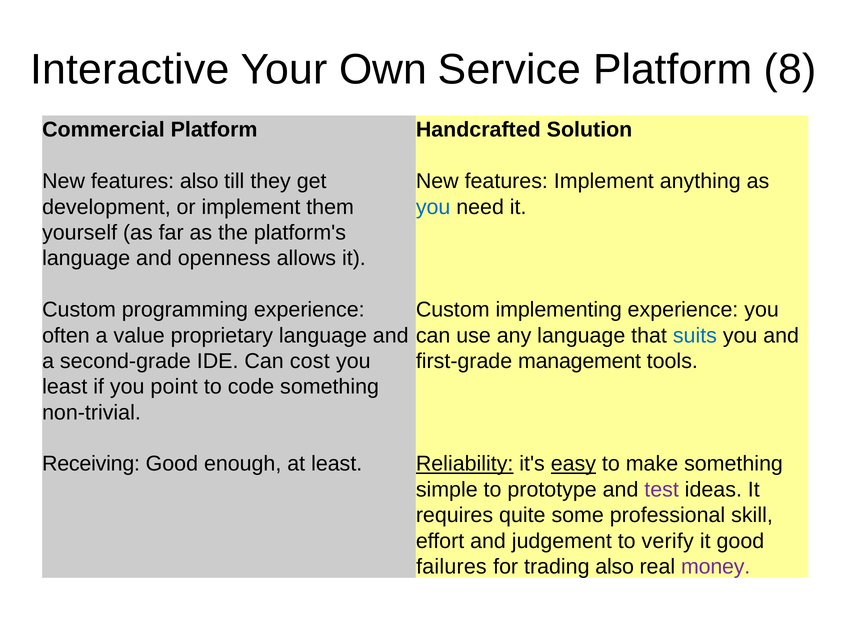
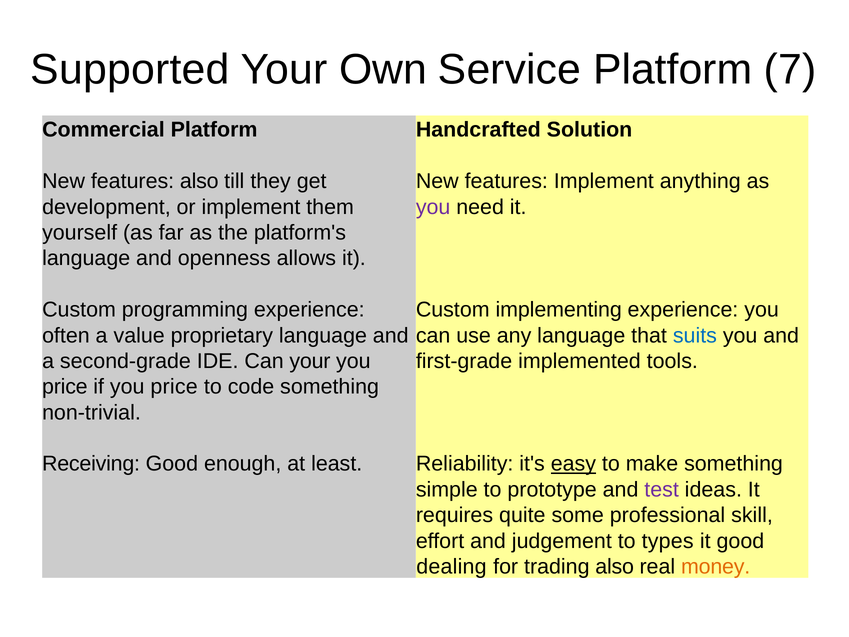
Interactive: Interactive -> Supported
8: 8 -> 7
you at (433, 207) colour: blue -> purple
Can cost: cost -> your
management: management -> implemented
least at (65, 387): least -> price
if you point: point -> price
Reliability underline: present -> none
verify: verify -> types
failures: failures -> dealing
money colour: purple -> orange
